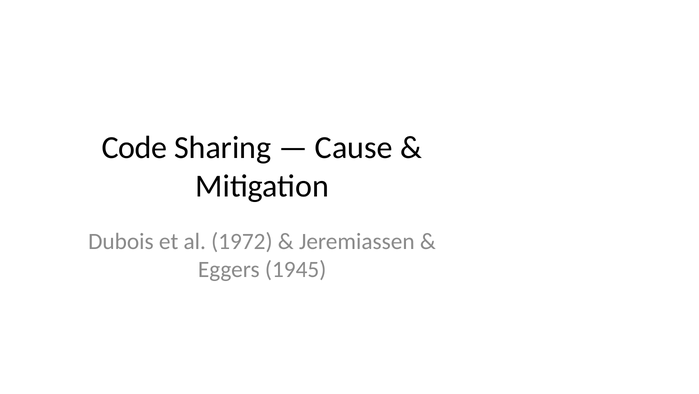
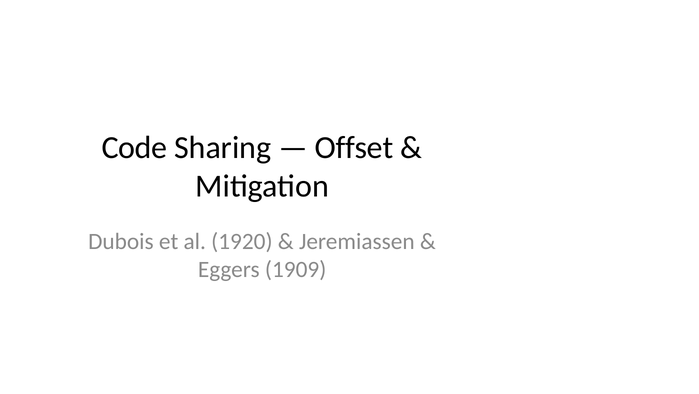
Cause: Cause -> Offset
1972: 1972 -> 1920
1945: 1945 -> 1909
